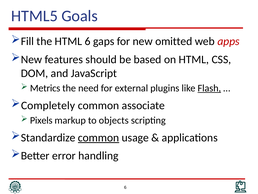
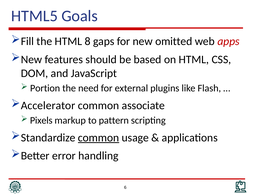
HTML 6: 6 -> 8
Metrics: Metrics -> Portion
Flash underline: present -> none
Completely: Completely -> Accelerator
objects: objects -> pattern
